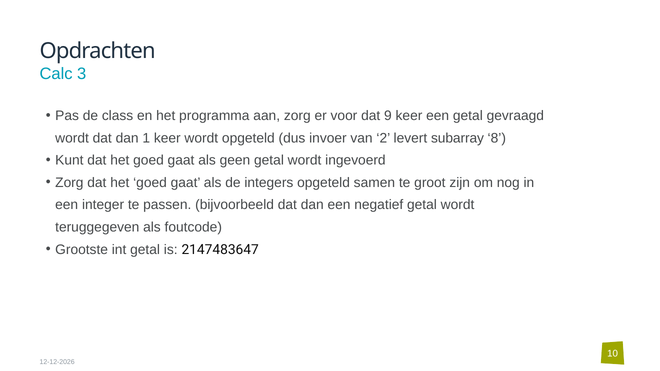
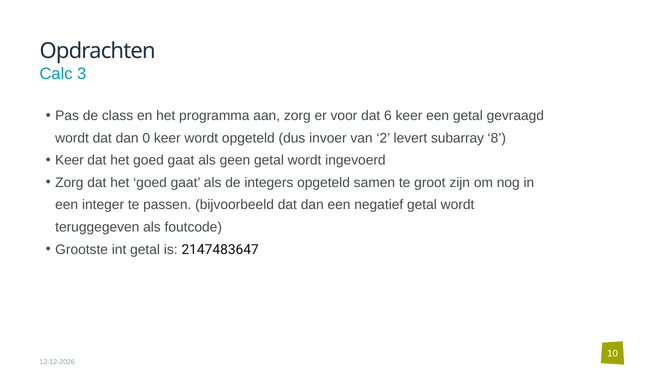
9: 9 -> 6
1: 1 -> 0
Kunt at (69, 160): Kunt -> Keer
